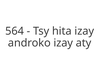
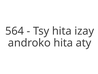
androko izay: izay -> hita
